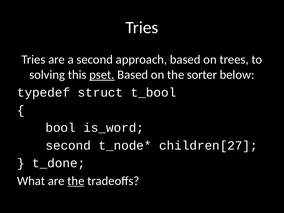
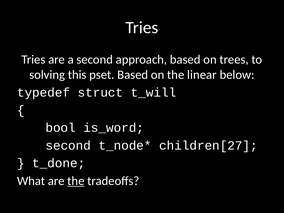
pset underline: present -> none
sorter: sorter -> linear
t_bool: t_bool -> t_will
